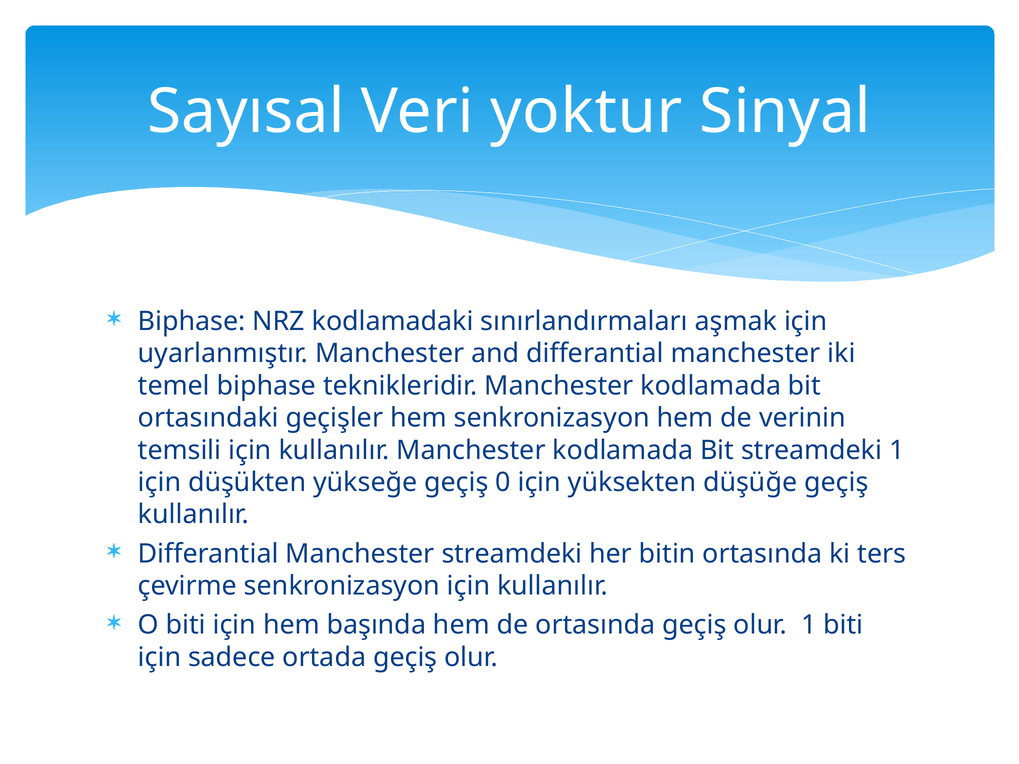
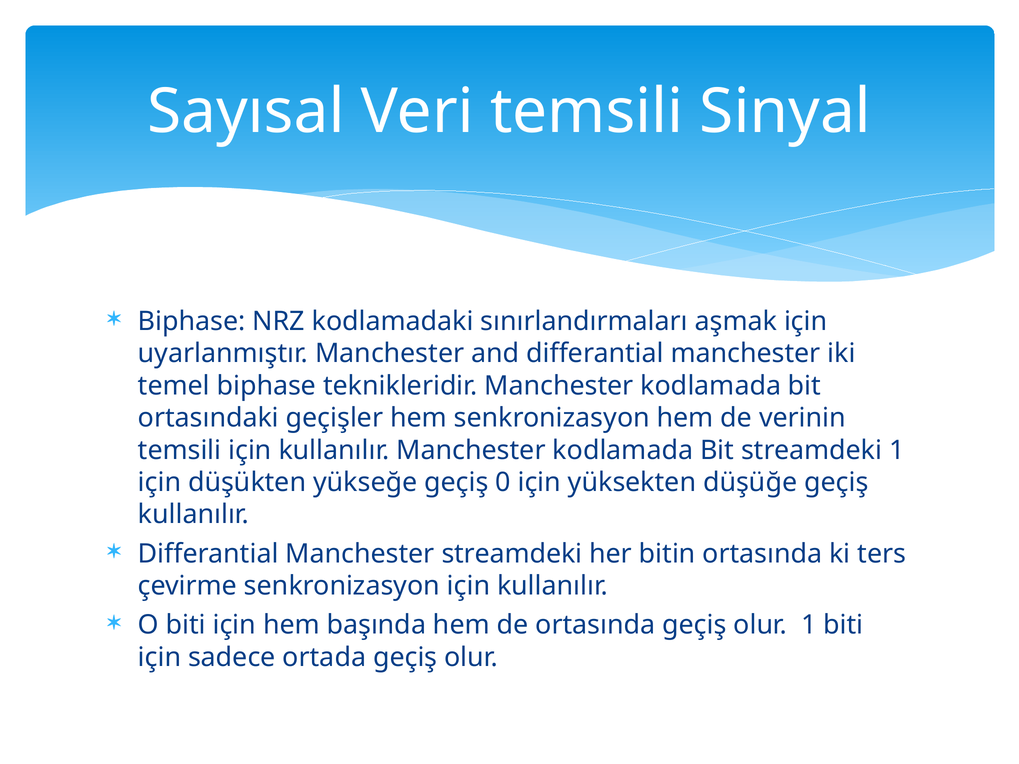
Veri yoktur: yoktur -> temsili
